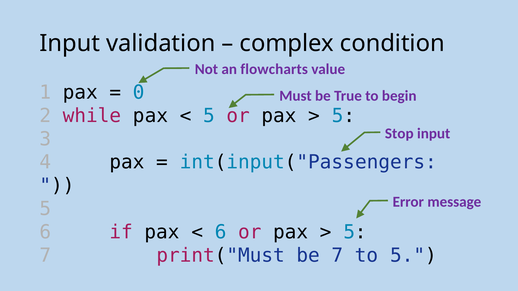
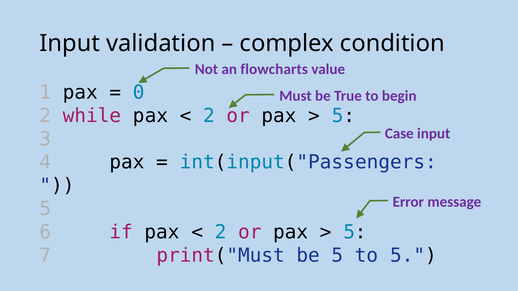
5 at (209, 116): 5 -> 2
Stop: Stop -> Case
6 at (221, 232): 6 -> 2
be 7: 7 -> 5
